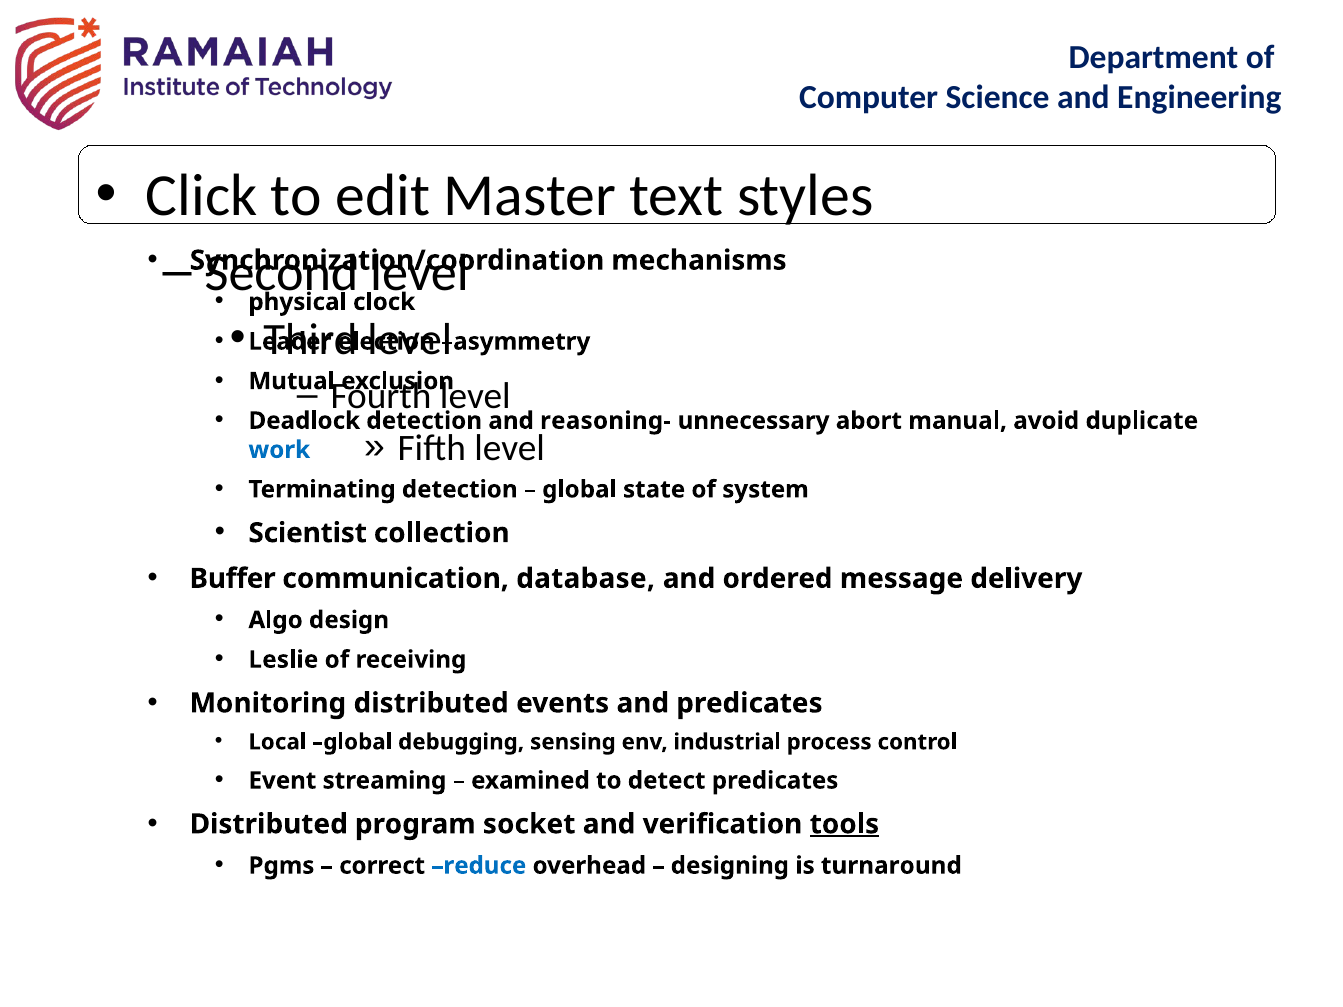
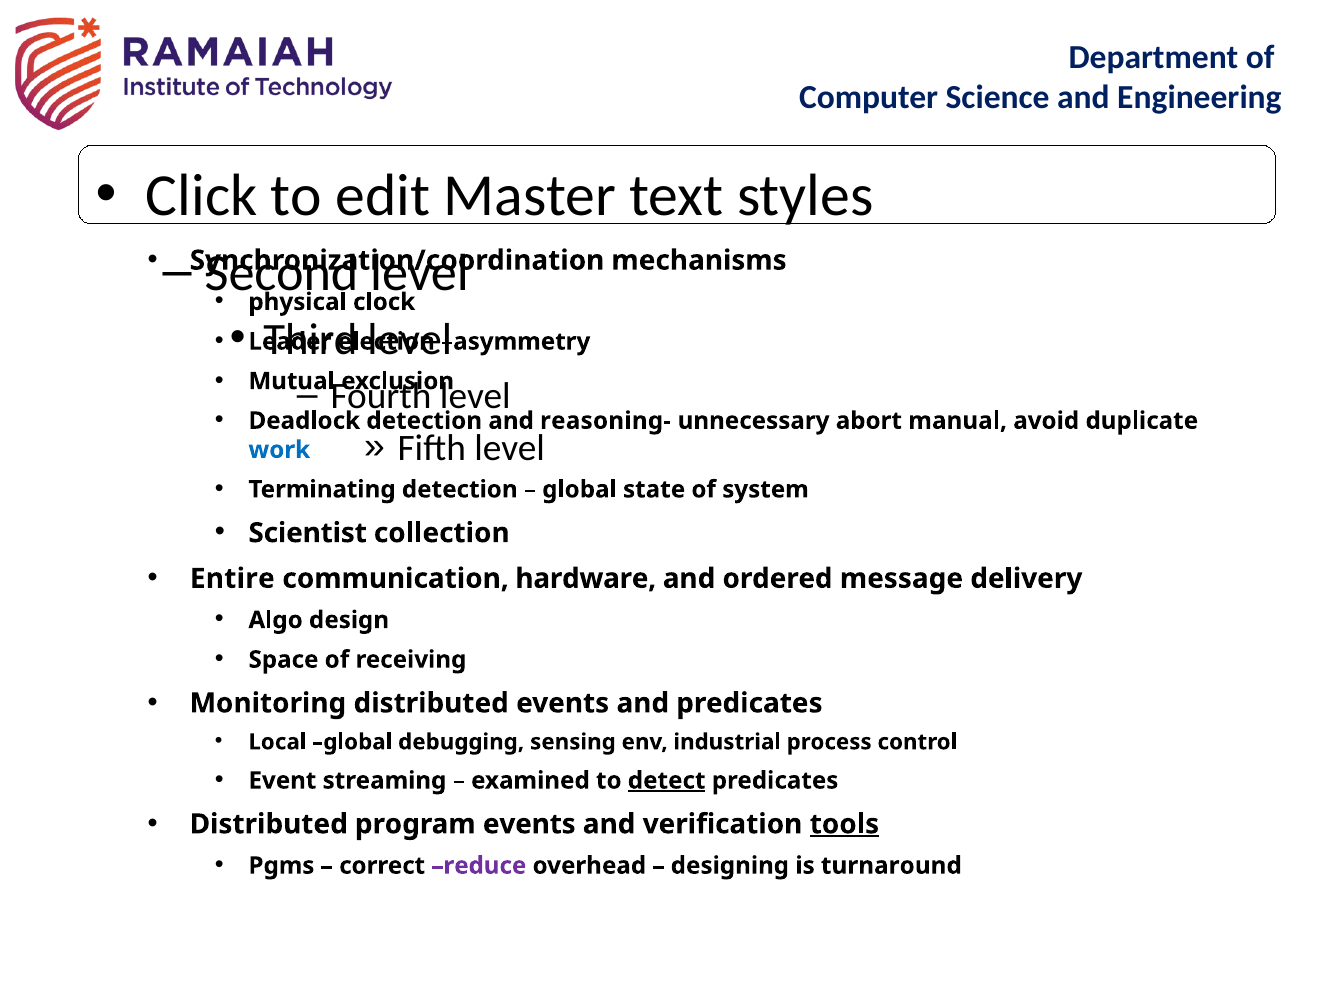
Buffer: Buffer -> Entire
database: database -> hardware
Leslie: Leslie -> Space
detect underline: none -> present
program socket: socket -> events
reduce colour: blue -> purple
